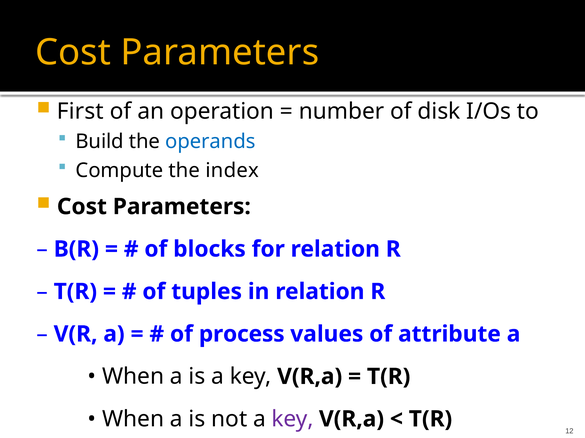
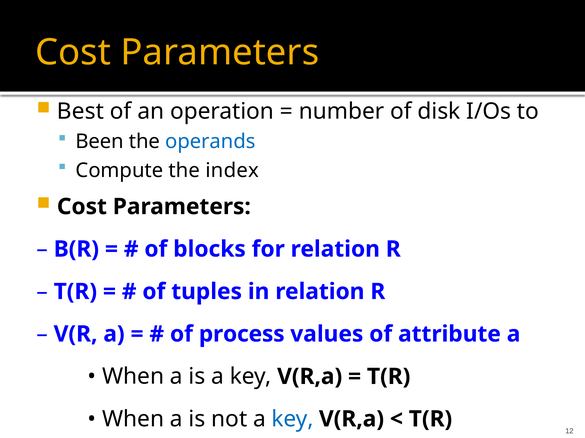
First: First -> Best
Build: Build -> Been
key at (292, 420) colour: purple -> blue
